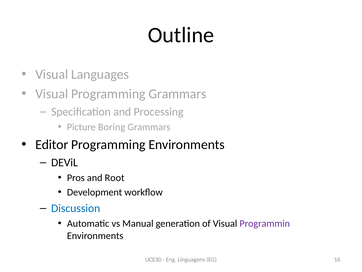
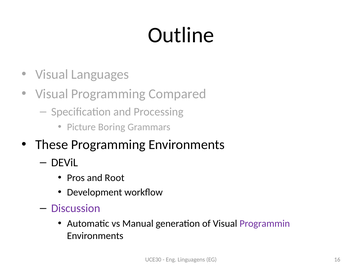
Programming Grammars: Grammars -> Compared
Editor: Editor -> These
Discussion colour: blue -> purple
